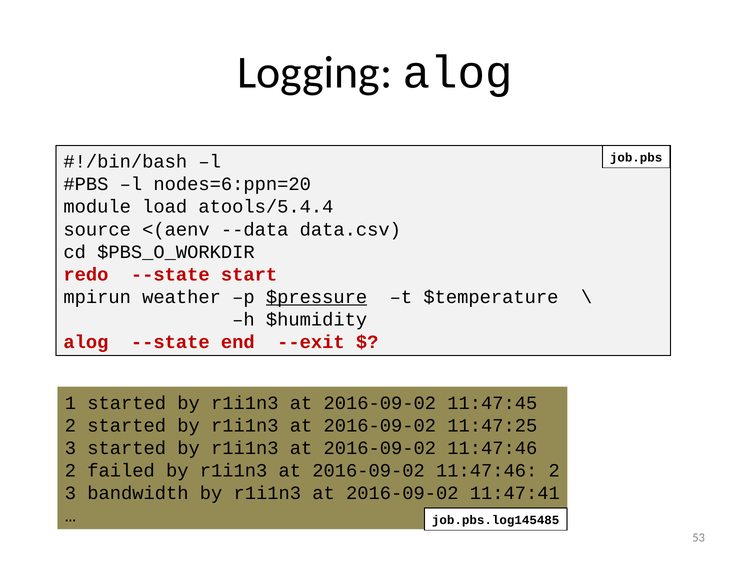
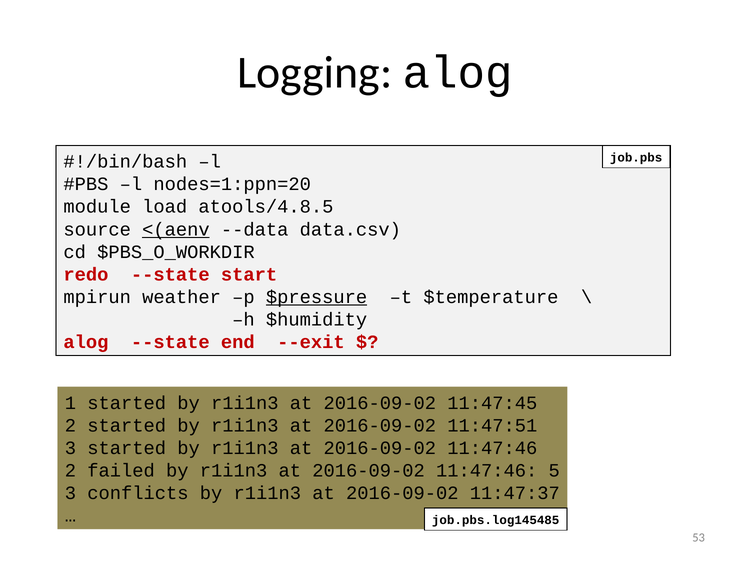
nodes=6:ppn=20: nodes=6:ppn=20 -> nodes=1:ppn=20
atools/5.4.4: atools/5.4.4 -> atools/4.8.5
<(aenv underline: none -> present
11:47:25: 11:47:25 -> 11:47:51
2 at (554, 470): 2 -> 5
bandwidth: bandwidth -> conflicts
11:47:41: 11:47:41 -> 11:47:37
